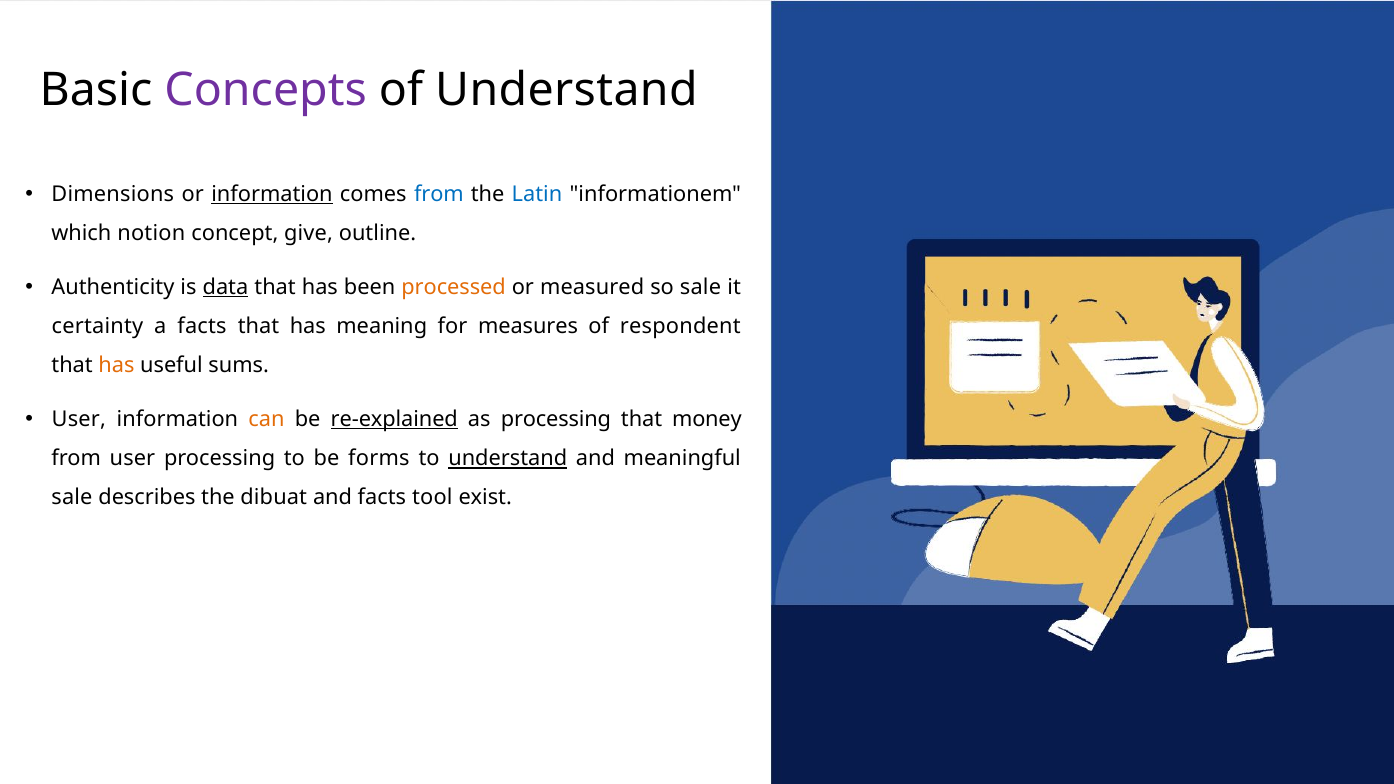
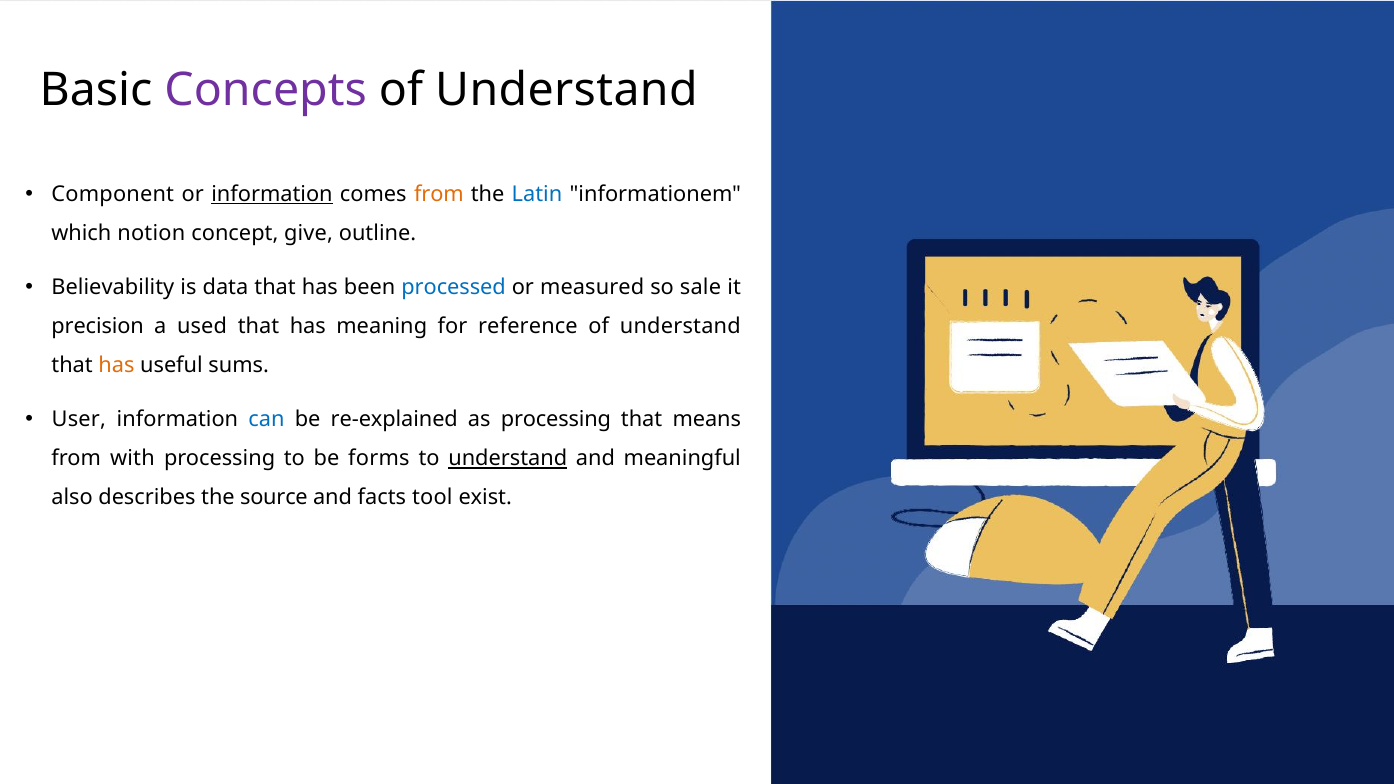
Dimensions: Dimensions -> Component
from at (439, 194) colour: blue -> orange
Authenticity: Authenticity -> Believability
data underline: present -> none
processed colour: orange -> blue
certainty: certainty -> precision
a facts: facts -> used
measures: measures -> reference
respondent at (680, 327): respondent -> understand
can colour: orange -> blue
re-explained underline: present -> none
money: money -> means
from user: user -> with
sale at (72, 498): sale -> also
dibuat: dibuat -> source
